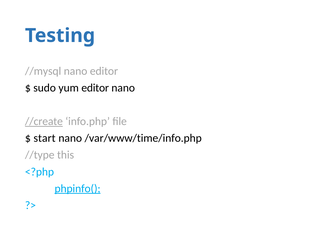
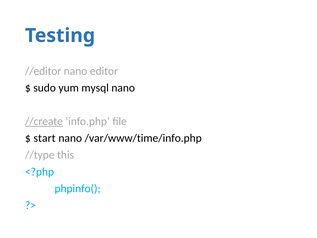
//mysql: //mysql -> //editor
yum editor: editor -> mysql
phpinfo( underline: present -> none
